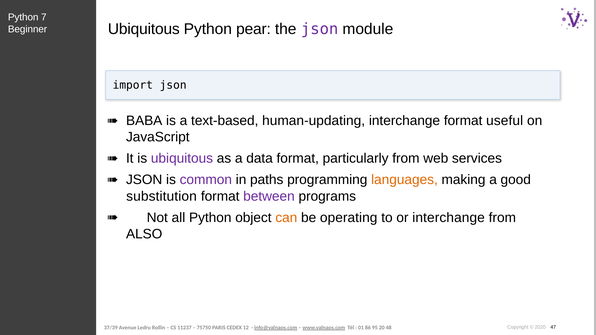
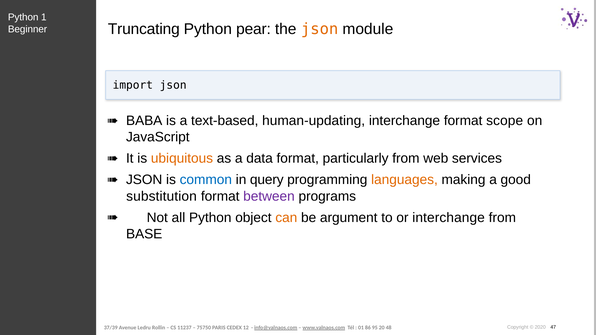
7: 7 -> 1
Ubiquitous at (144, 29): Ubiquitous -> Truncating
json at (320, 29) colour: purple -> orange
useful: useful -> scope
ubiquitous at (182, 159) colour: purple -> orange
common colour: purple -> blue
paths: paths -> query
operating: operating -> argument
ALSO: ALSO -> BASE
